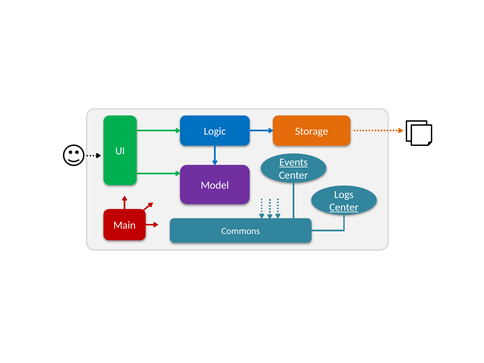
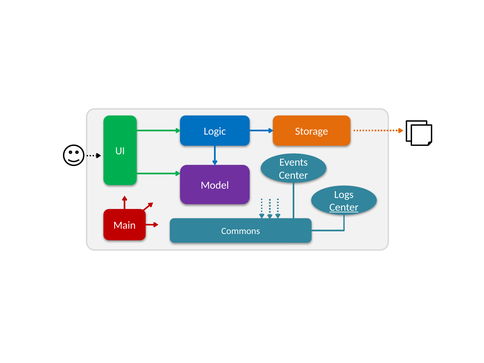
Events underline: present -> none
